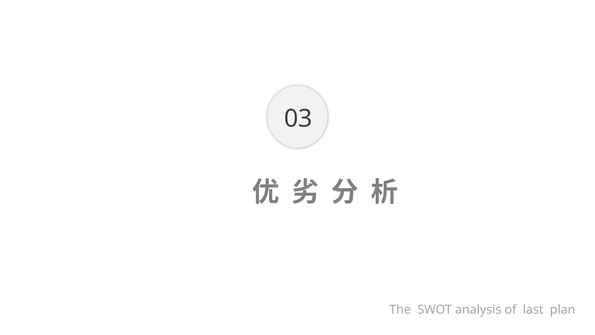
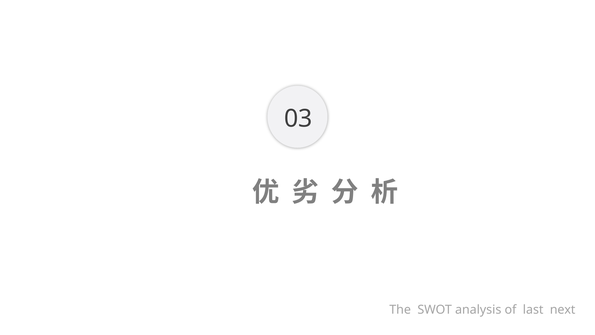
plan: plan -> next
